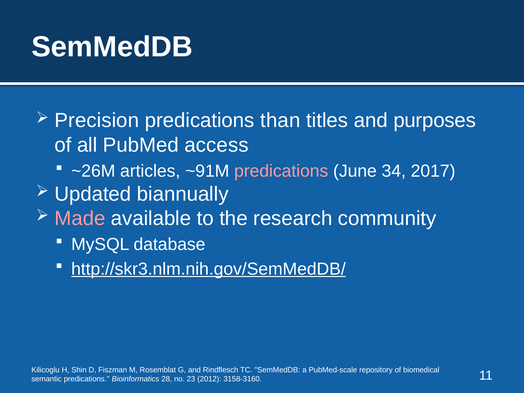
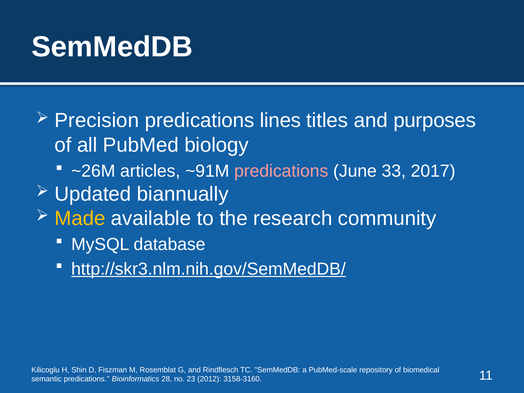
than: than -> lines
access: access -> biology
34: 34 -> 33
Made colour: pink -> yellow
